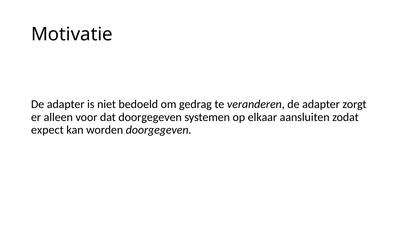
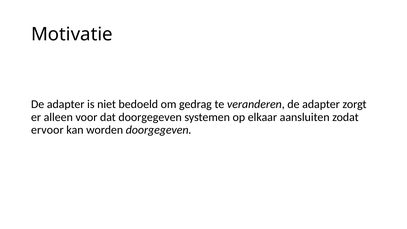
expect: expect -> ervoor
